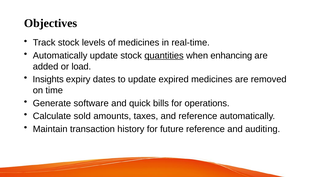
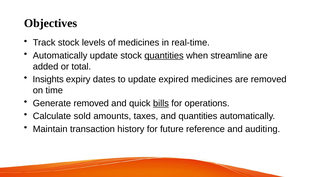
enhancing: enhancing -> streamline
load: load -> total
Generate software: software -> removed
bills underline: none -> present
and reference: reference -> quantities
